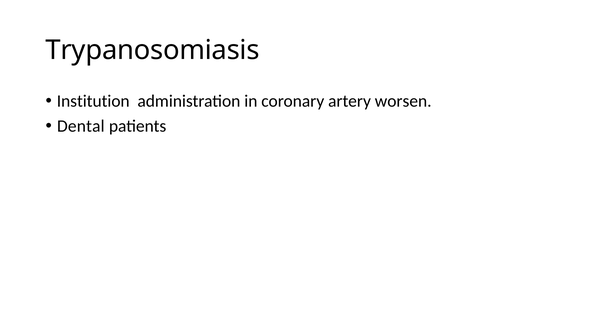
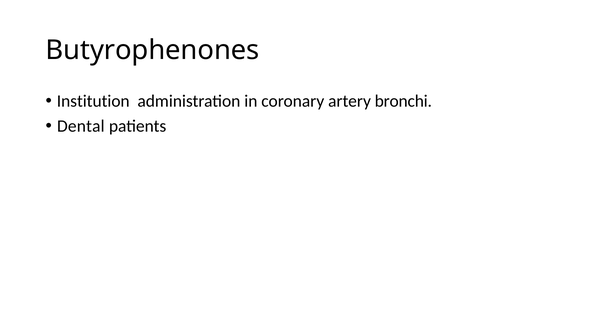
Trypanosomiasis: Trypanosomiasis -> Butyrophenones
worsen: worsen -> bronchi
